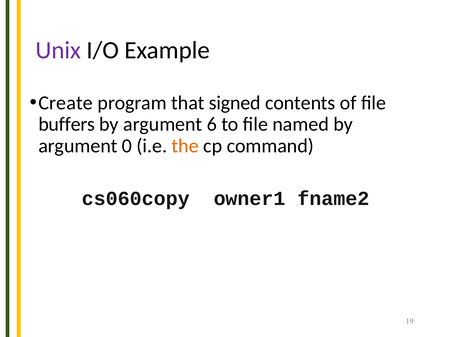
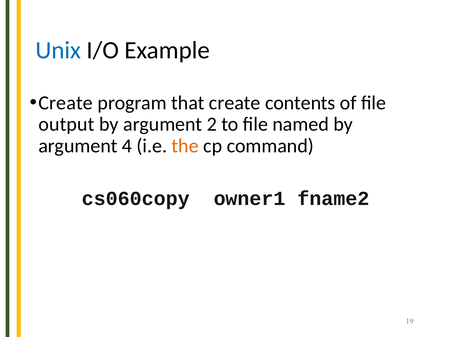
Unix colour: purple -> blue
that signed: signed -> create
buffers: buffers -> output
6: 6 -> 2
0: 0 -> 4
